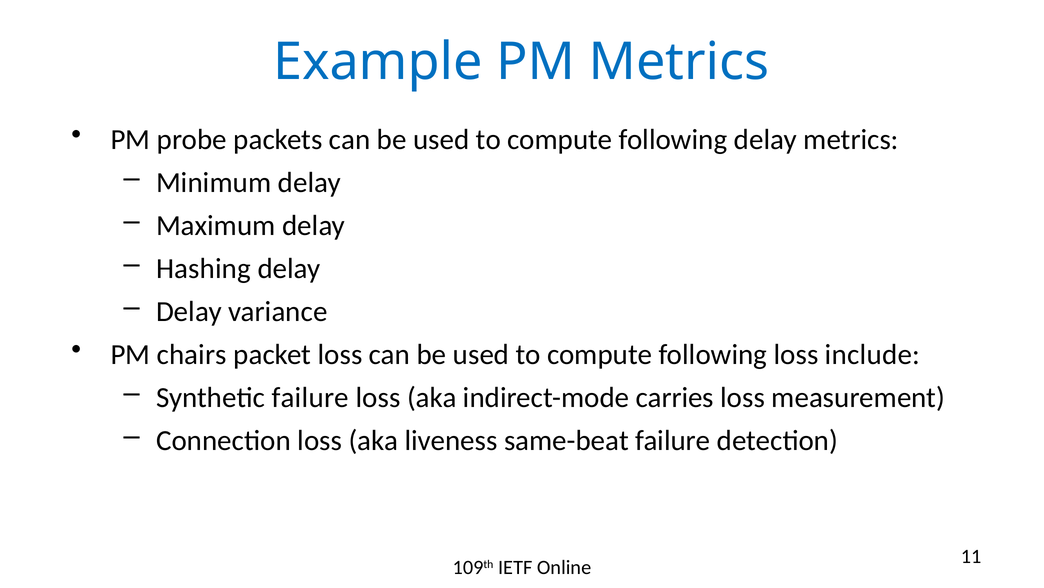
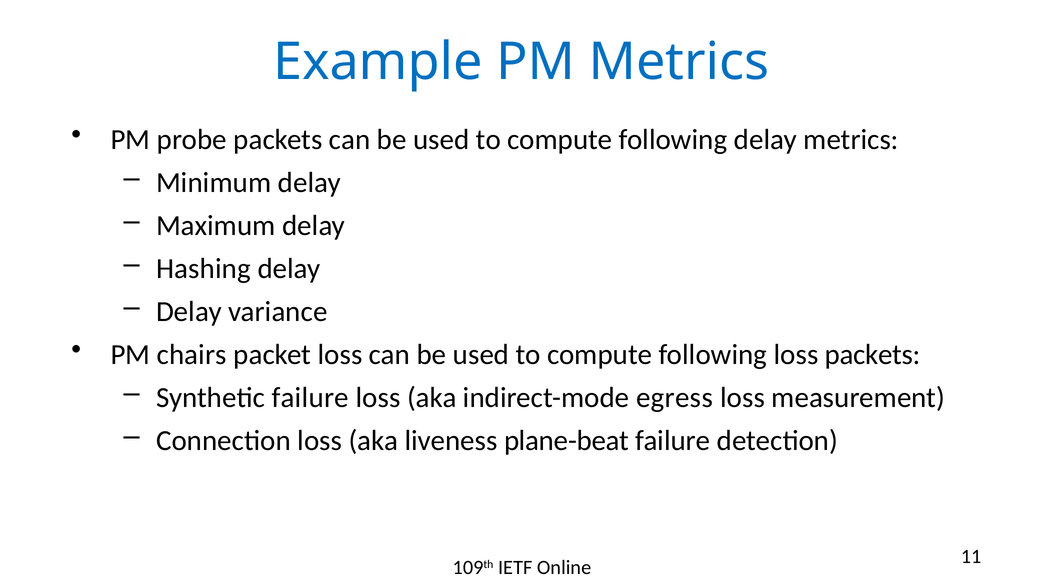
loss include: include -> packets
carries: carries -> egress
same-beat: same-beat -> plane-beat
